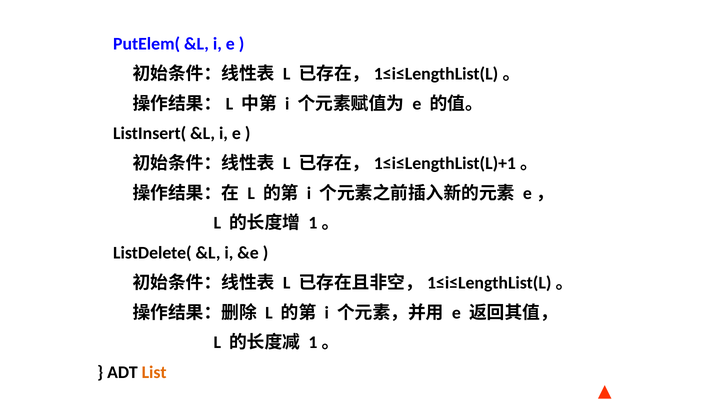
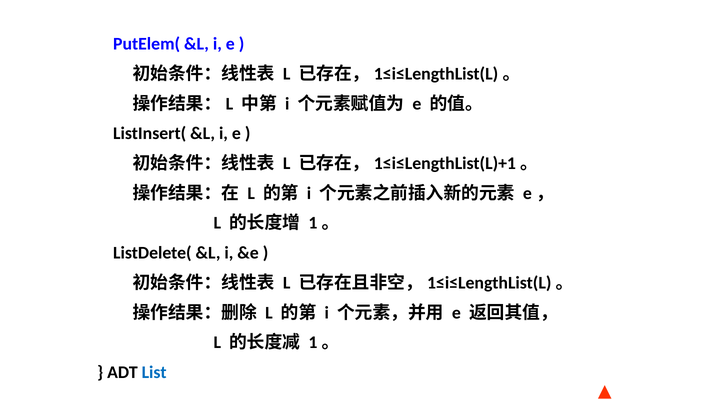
List colour: orange -> blue
